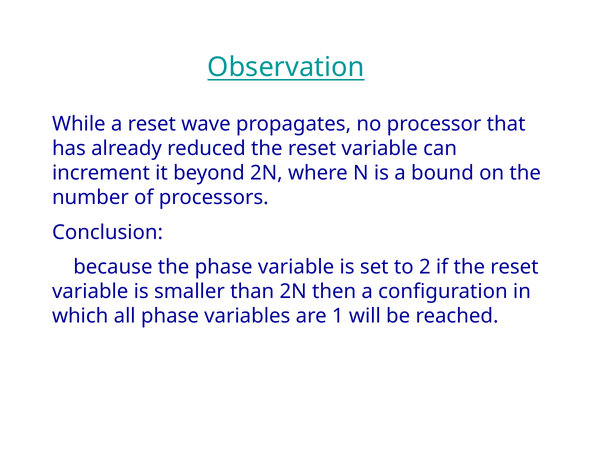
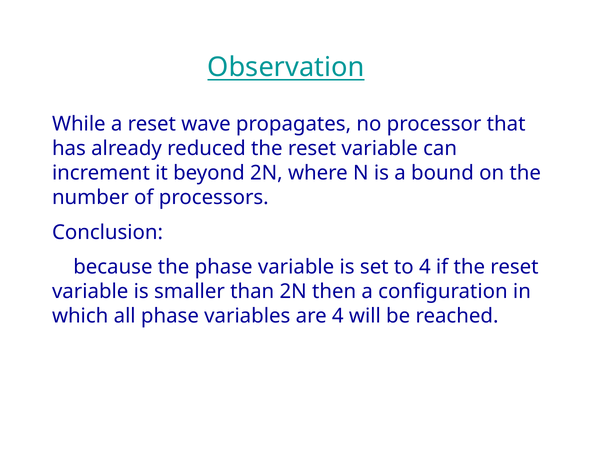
to 2: 2 -> 4
are 1: 1 -> 4
